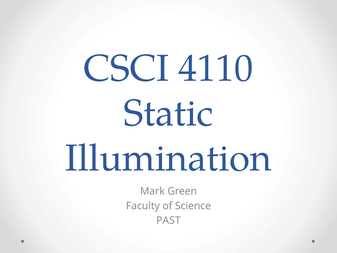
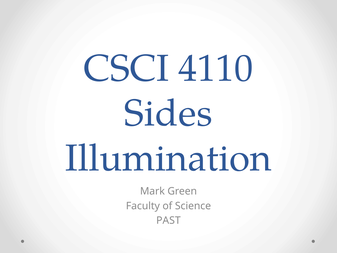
Static: Static -> Sides
